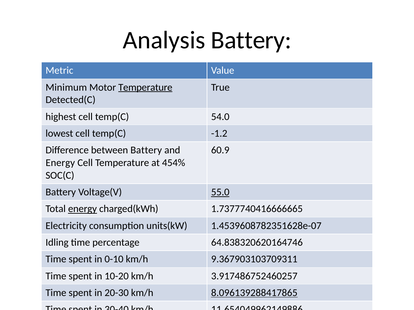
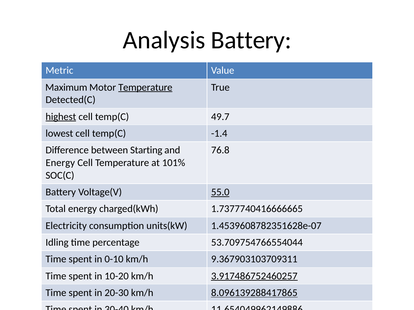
Minimum: Minimum -> Maximum
highest underline: none -> present
54.0: 54.0 -> 49.7
-1.2: -1.2 -> -1.4
between Battery: Battery -> Starting
60.9: 60.9 -> 76.8
454%: 454% -> 101%
energy at (82, 209) underline: present -> none
64.838320620164746: 64.838320620164746 -> 53.709754766554044
3.917486752460257 underline: none -> present
